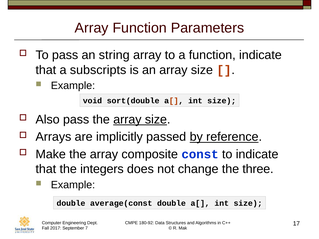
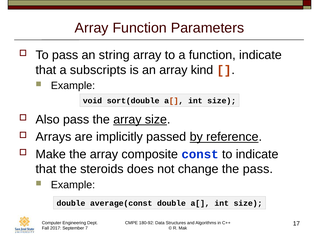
an array size: size -> kind
integers: integers -> steroids
the three: three -> pass
